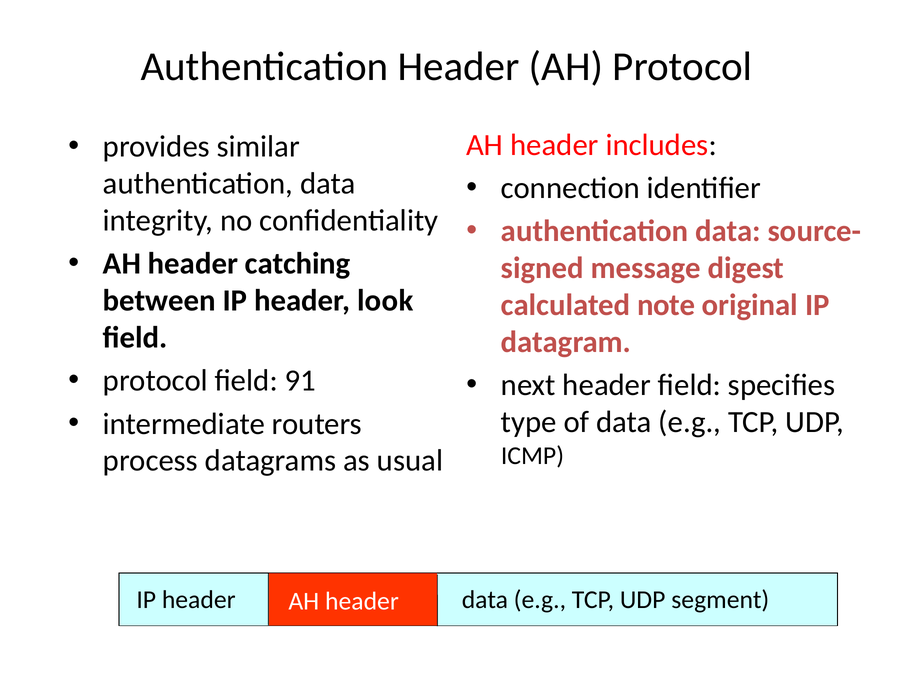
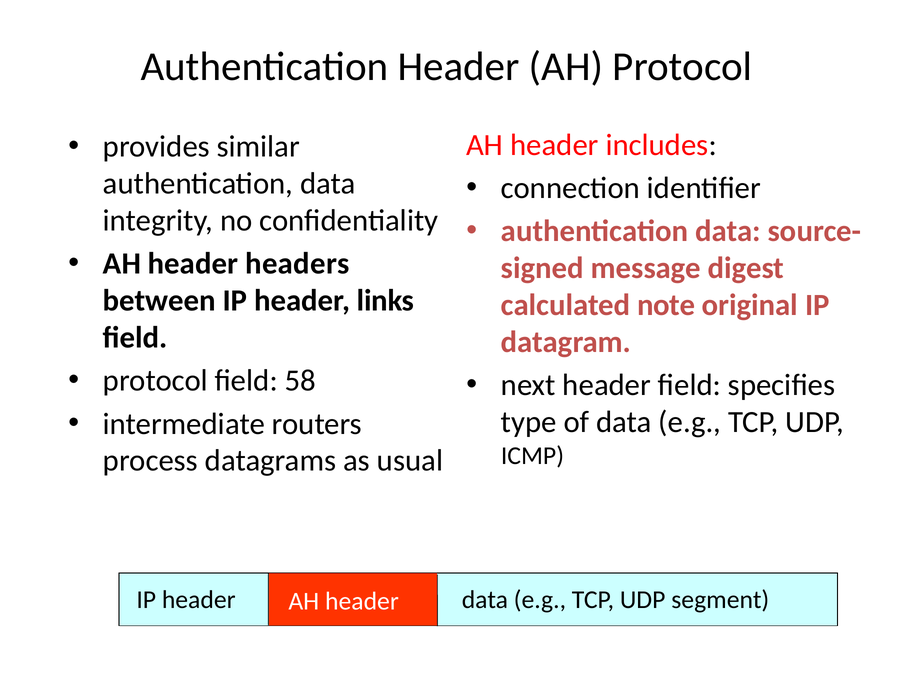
catching: catching -> headers
look: look -> links
91: 91 -> 58
